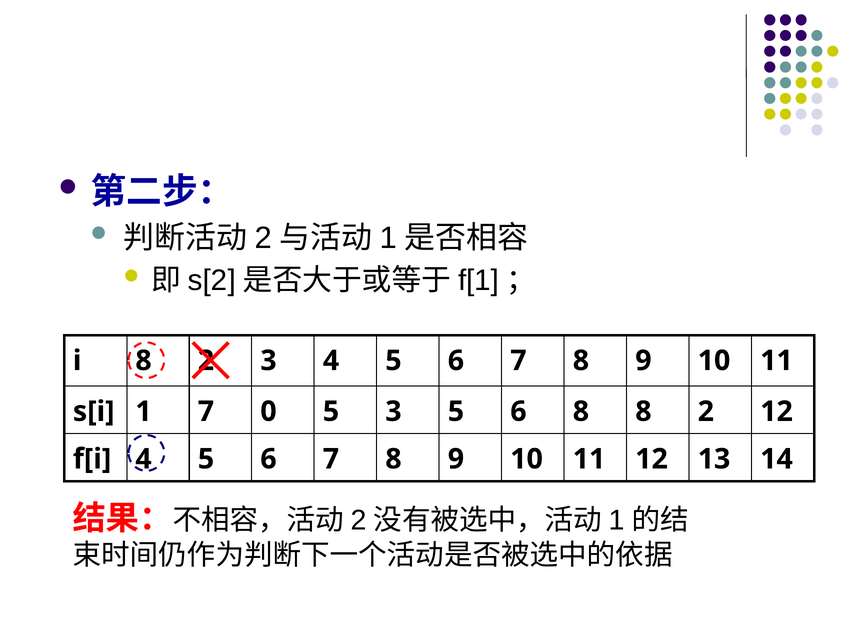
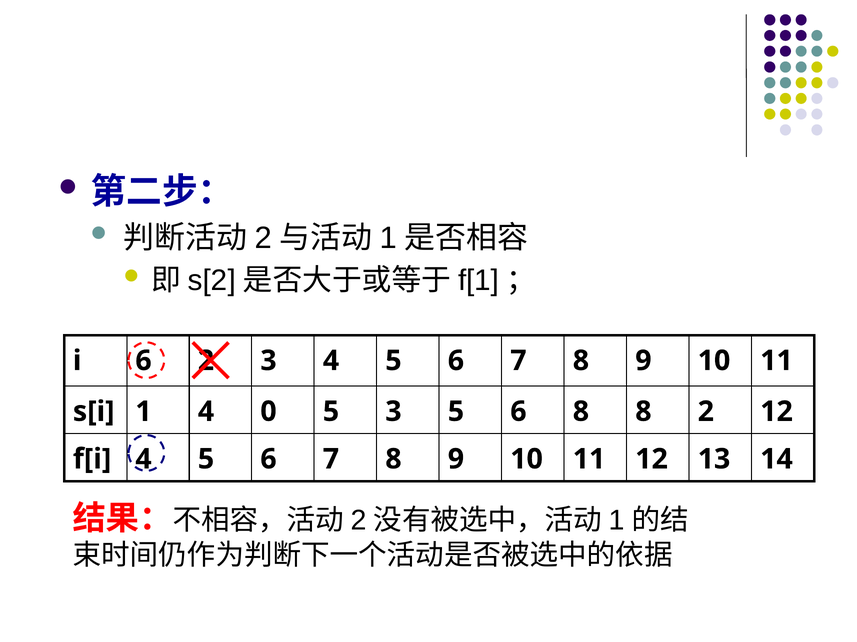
i 8: 8 -> 6
1 7: 7 -> 4
